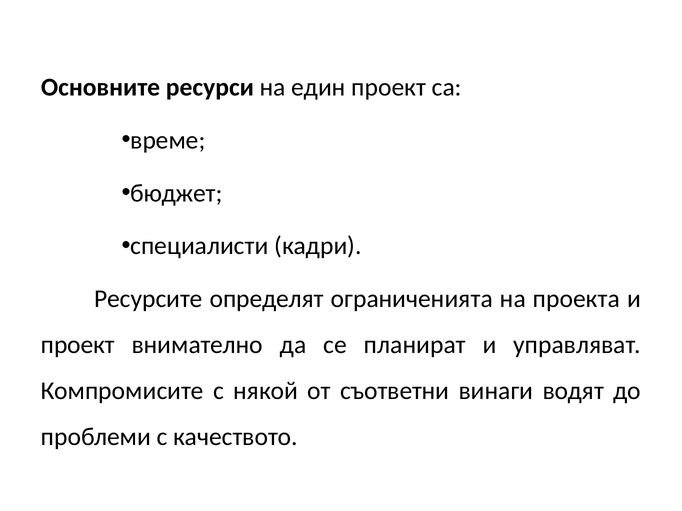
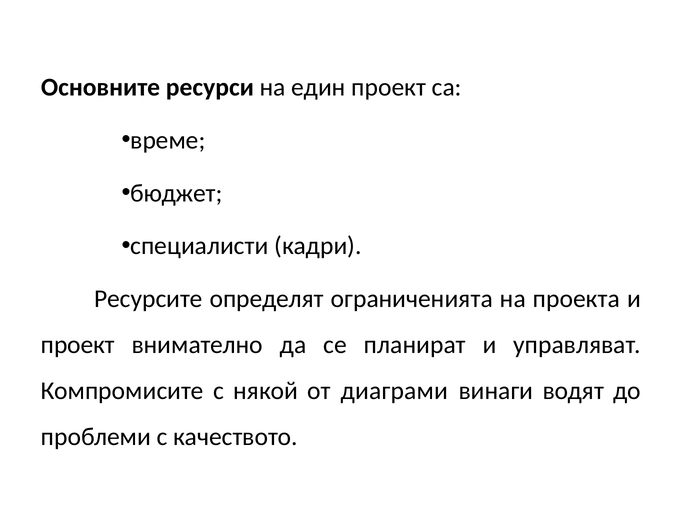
съответни: съответни -> диаграми
